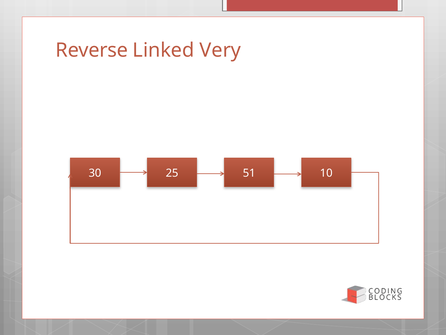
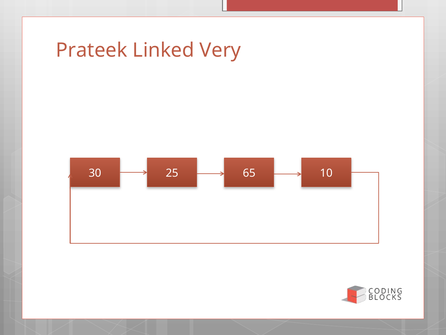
Reverse: Reverse -> Prateek
51: 51 -> 65
